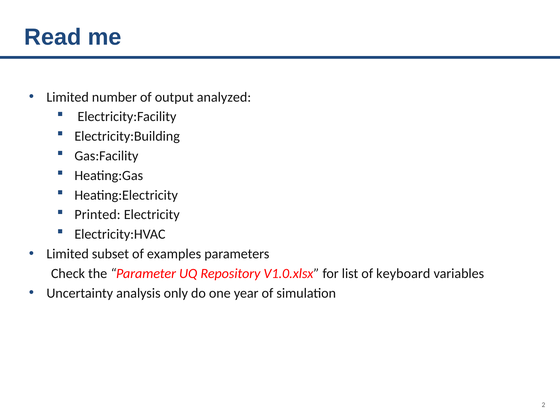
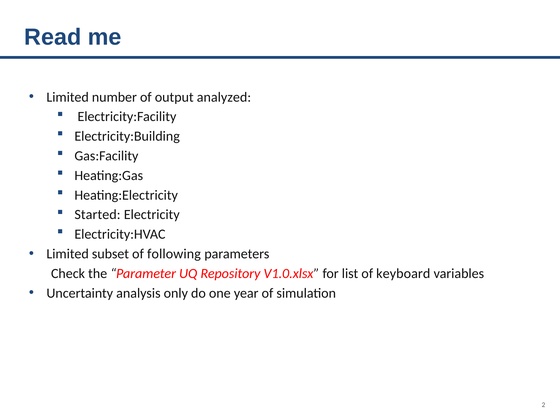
Printed: Printed -> Started
examples: examples -> following
